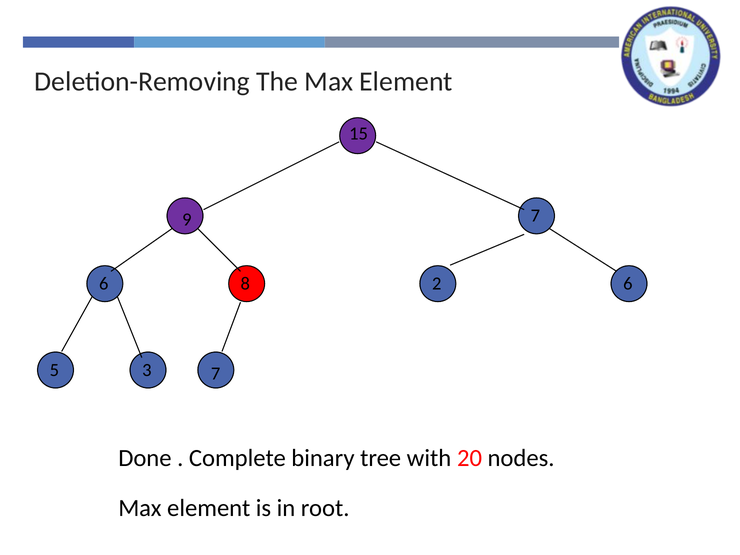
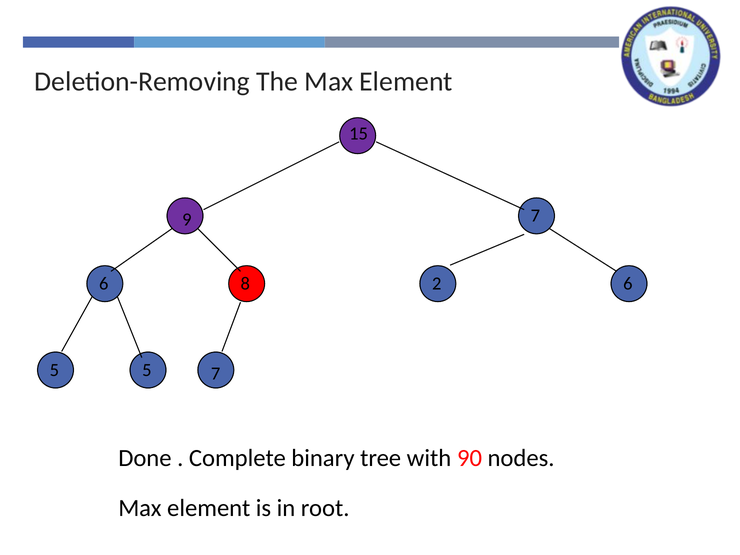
5 3: 3 -> 5
20: 20 -> 90
